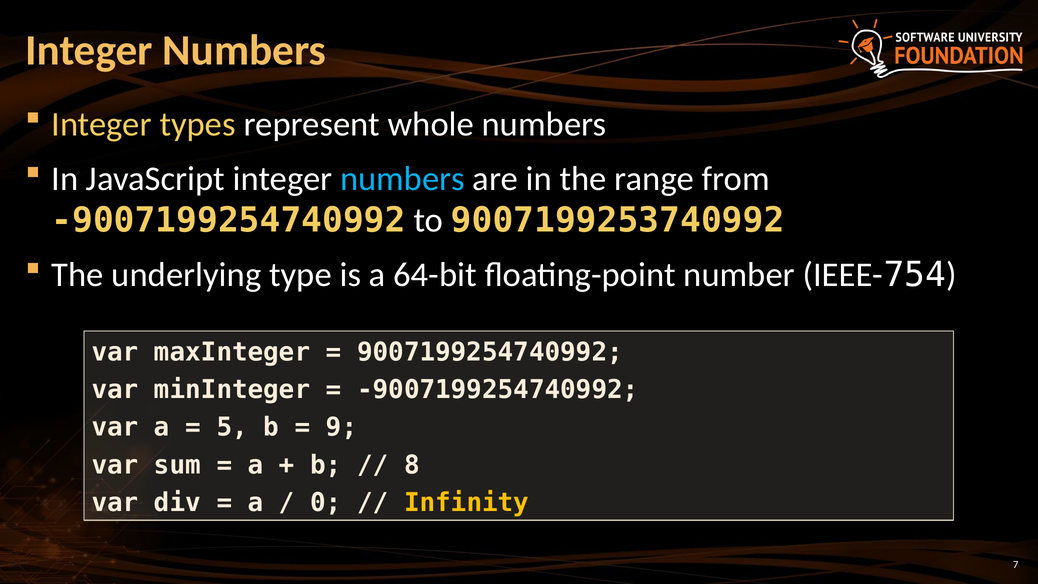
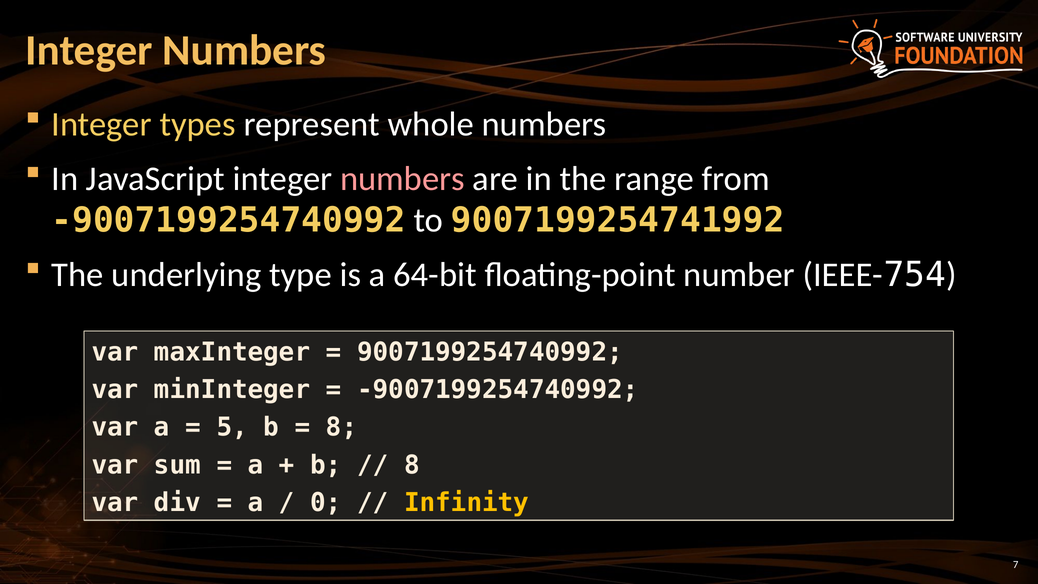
numbers at (402, 179) colour: light blue -> pink
9007199253740992: 9007199253740992 -> 9007199254741992
9 at (342, 427): 9 -> 8
